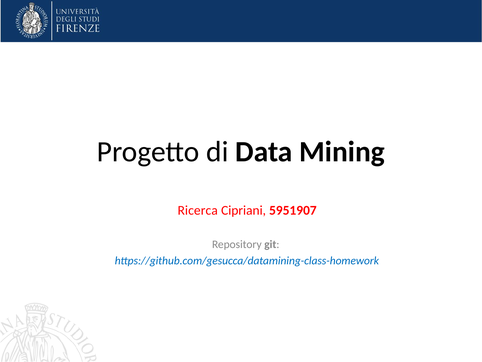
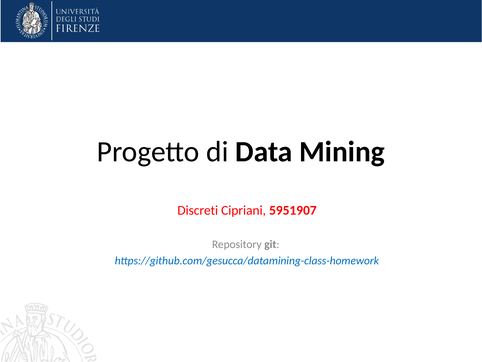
Ricerca: Ricerca -> Discreti
